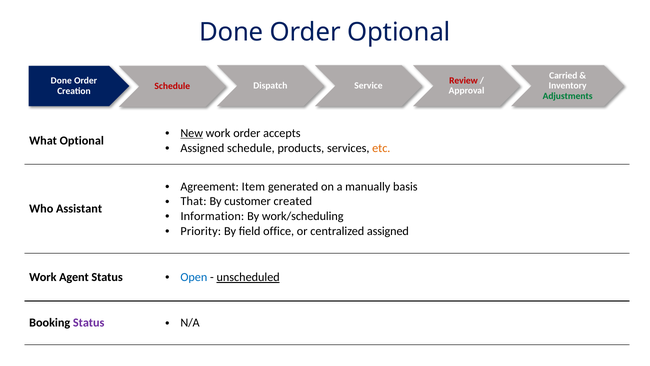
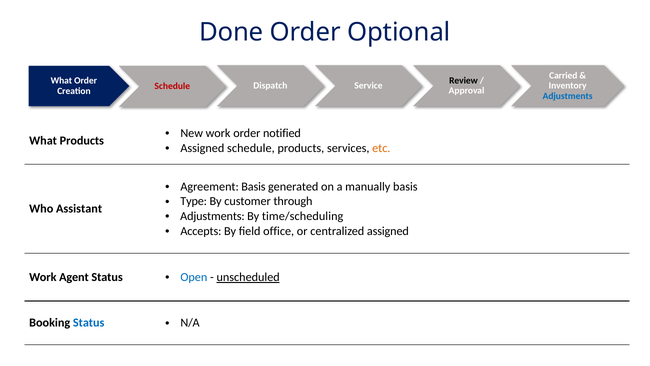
Review colour: red -> black
Done at (61, 81): Done -> What
Adjustments at (568, 96) colour: green -> blue
New underline: present -> none
accepts: accepts -> notified
What Optional: Optional -> Products
Agreement Item: Item -> Basis
That: That -> Type
created: created -> through
Information at (212, 216): Information -> Adjustments
work/scheduling: work/scheduling -> time/scheduling
Priority: Priority -> Accepts
Status at (89, 323) colour: purple -> blue
